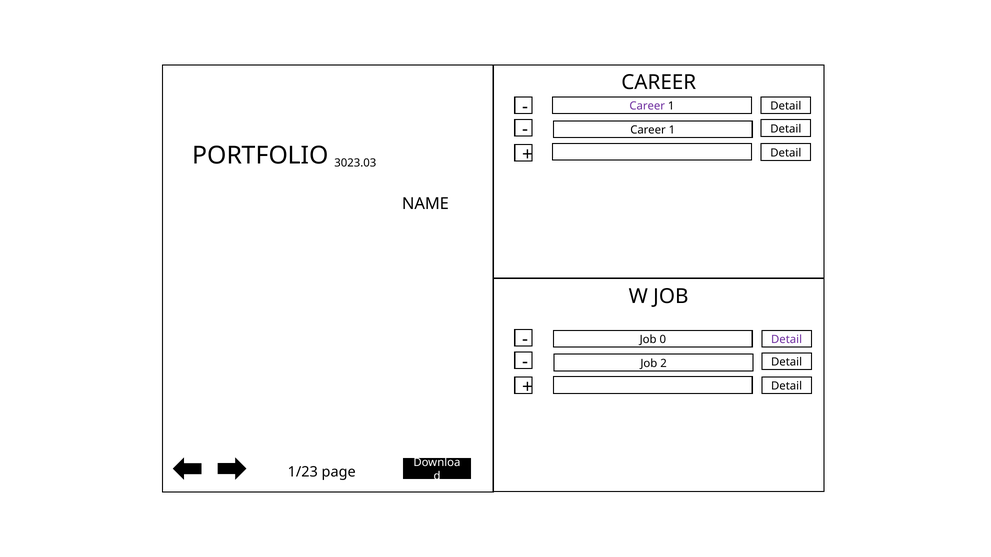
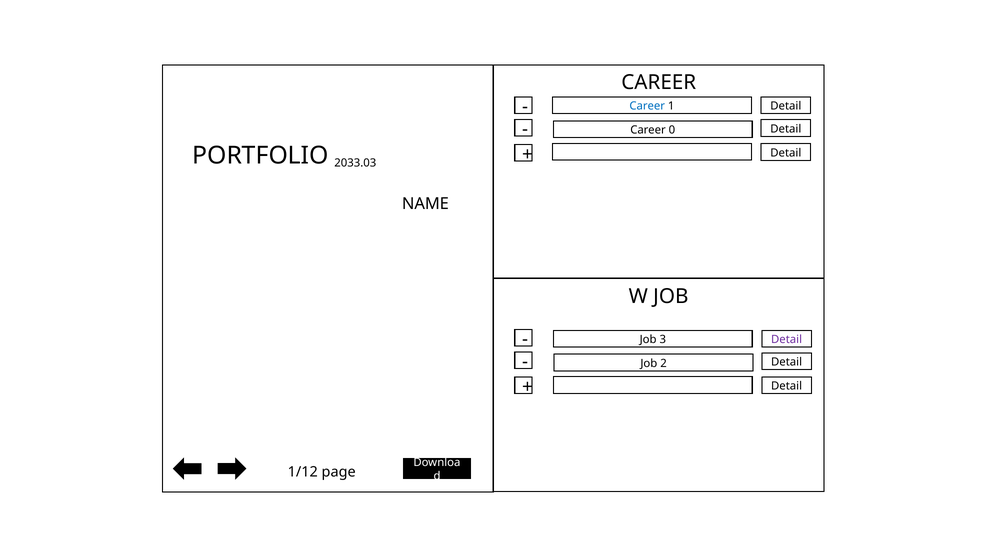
Career at (647, 106) colour: purple -> blue
1 at (672, 130): 1 -> 0
3023.03: 3023.03 -> 2033.03
0: 0 -> 3
1/23: 1/23 -> 1/12
